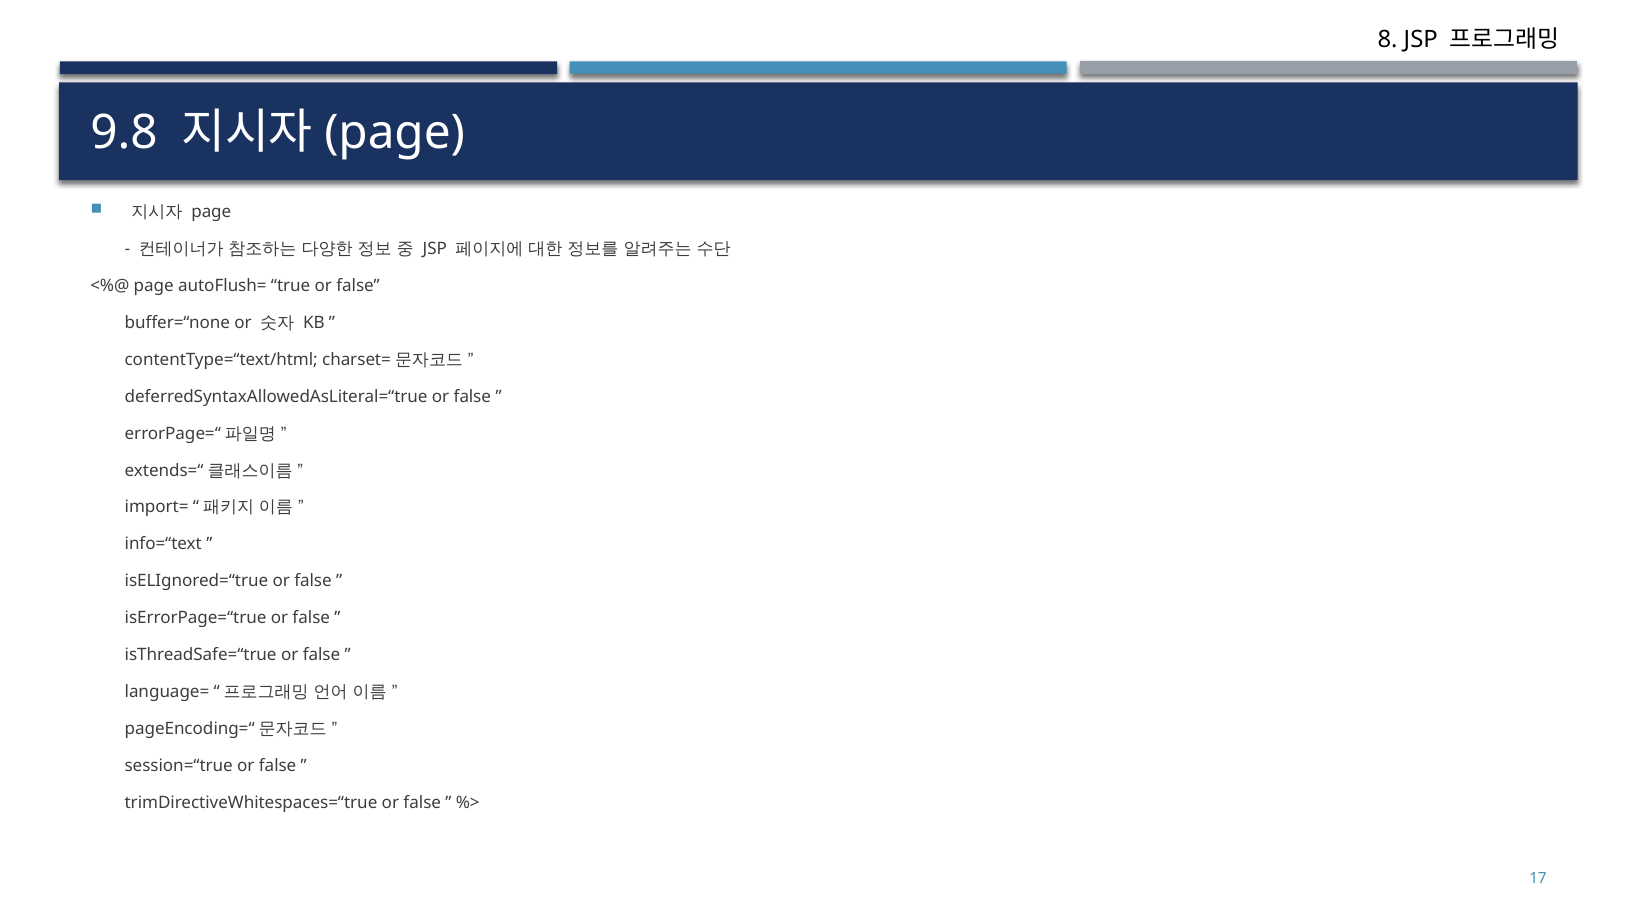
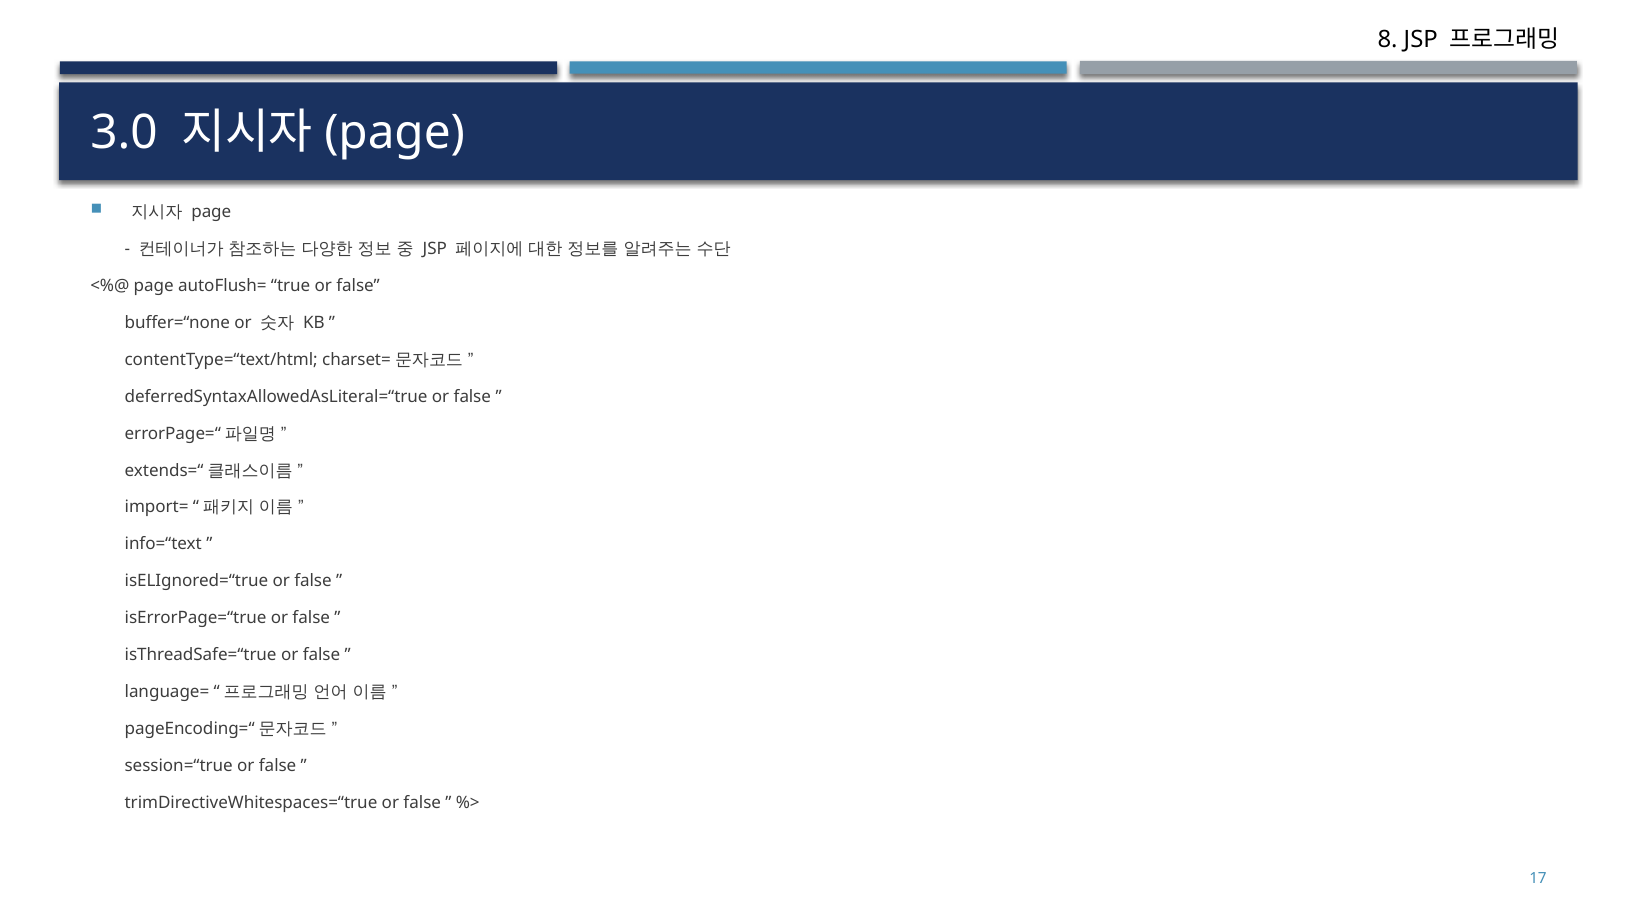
9.8: 9.8 -> 3.0
